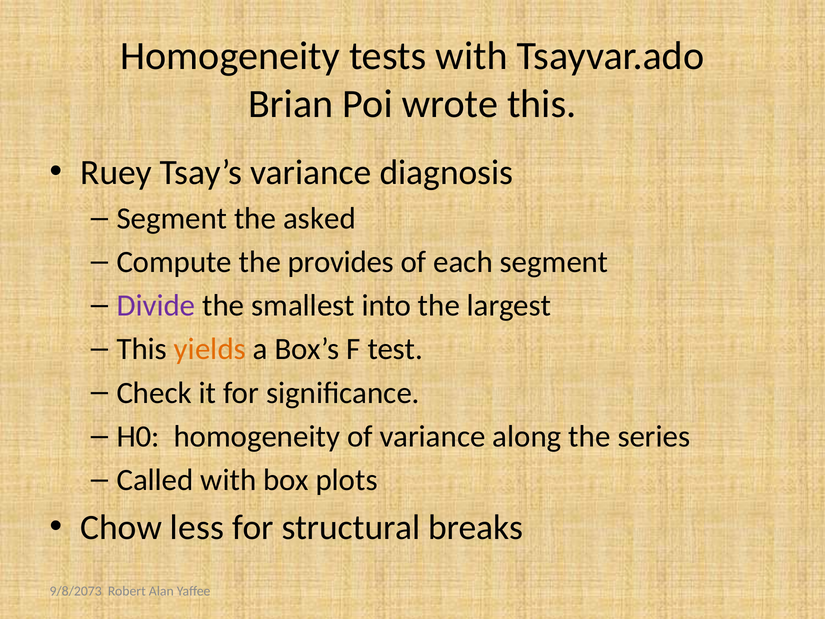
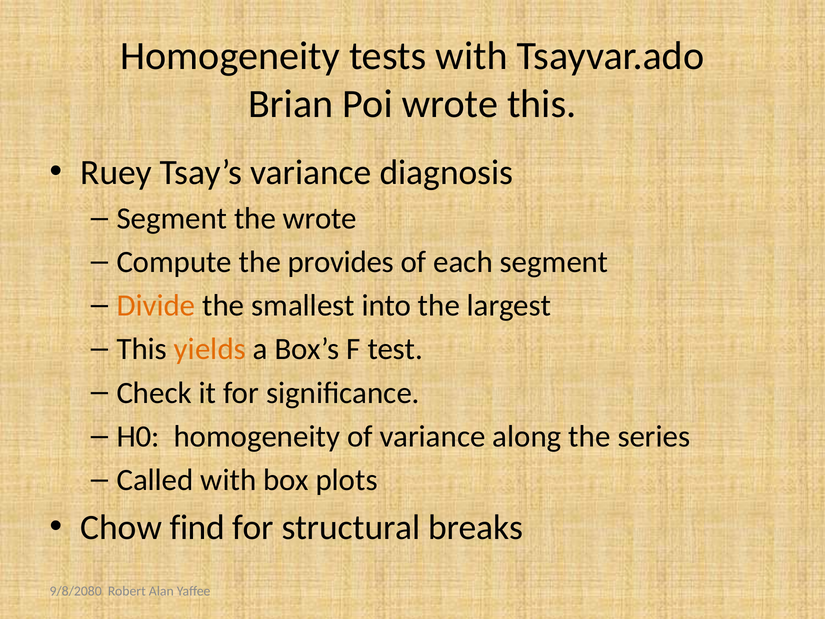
the asked: asked -> wrote
Divide colour: purple -> orange
less: less -> find
9/8/2073: 9/8/2073 -> 9/8/2080
